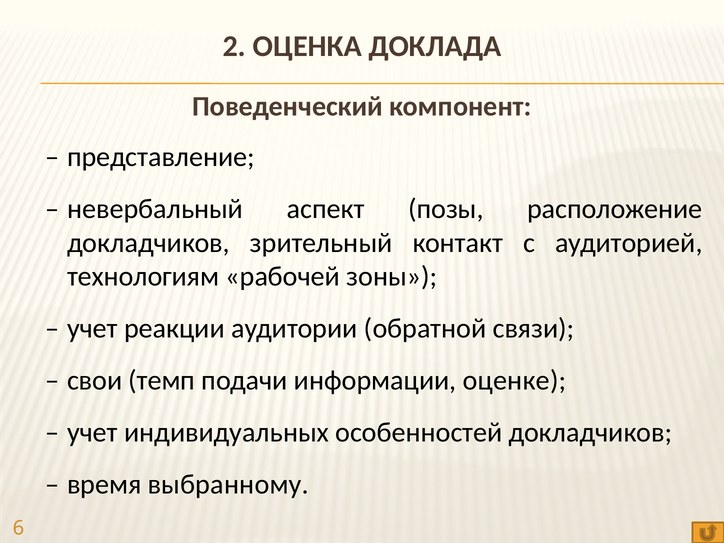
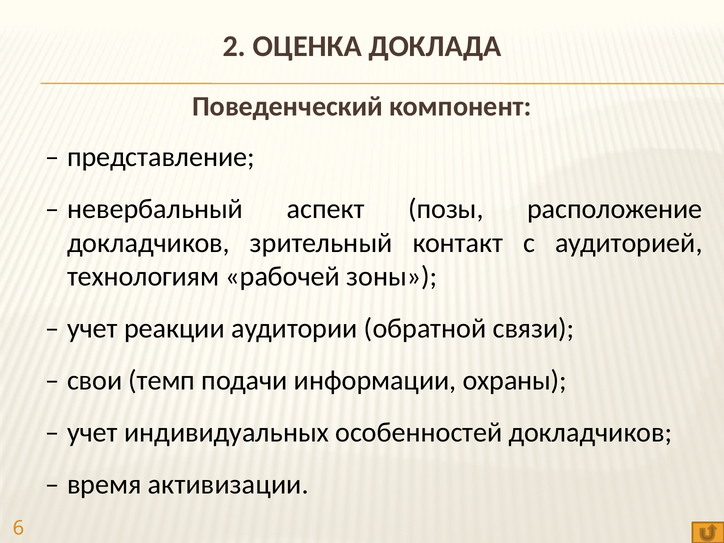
оценке: оценке -> охраны
выбранному: выбранному -> активизации
